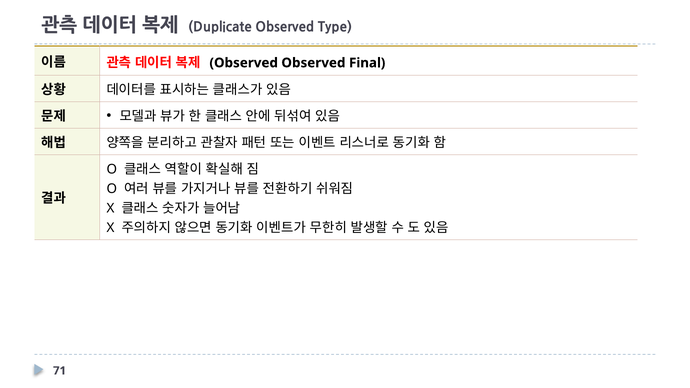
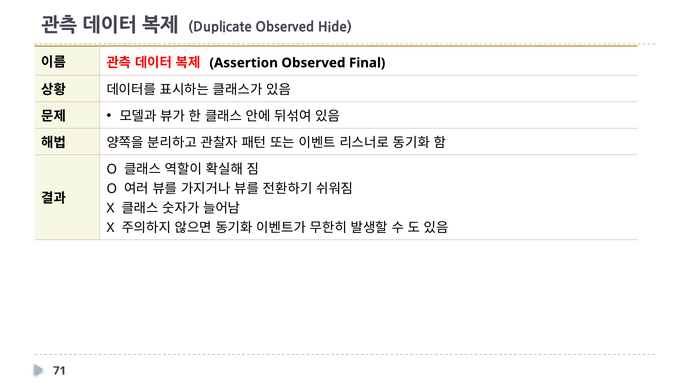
Type: Type -> Hide
Observed at (244, 63): Observed -> Assertion
